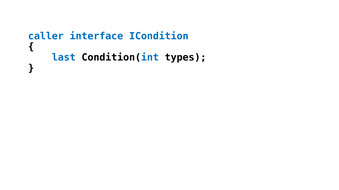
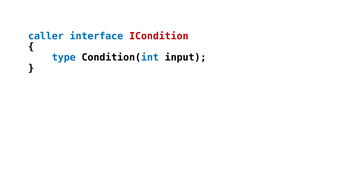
ICondition colour: blue -> red
last: last -> type
types: types -> input
